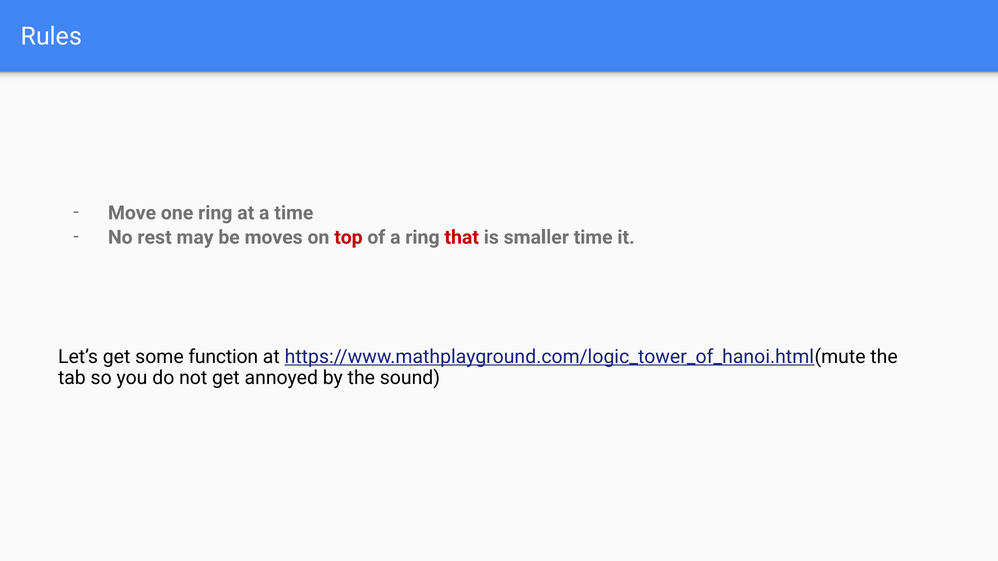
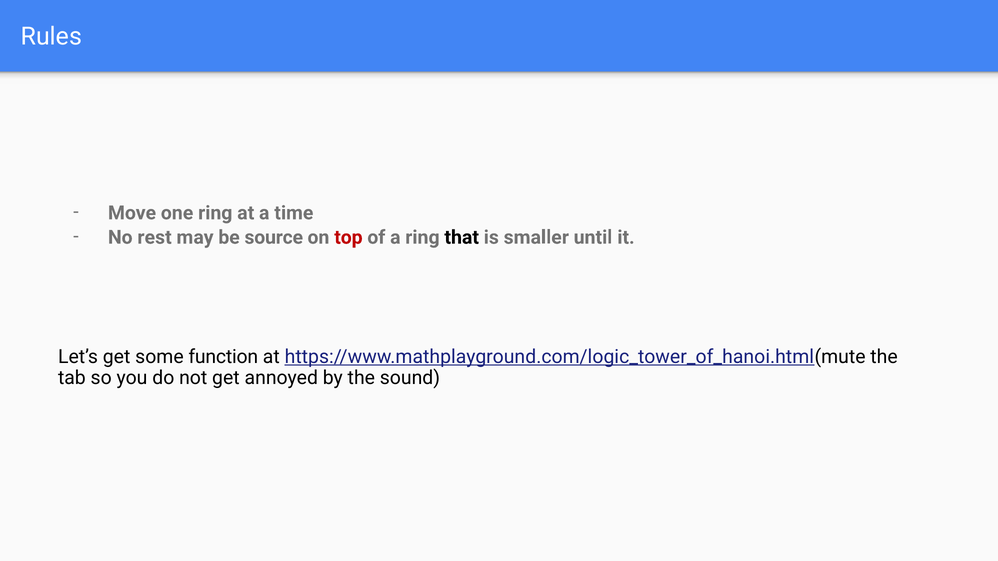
moves: moves -> source
that colour: red -> black
smaller time: time -> until
